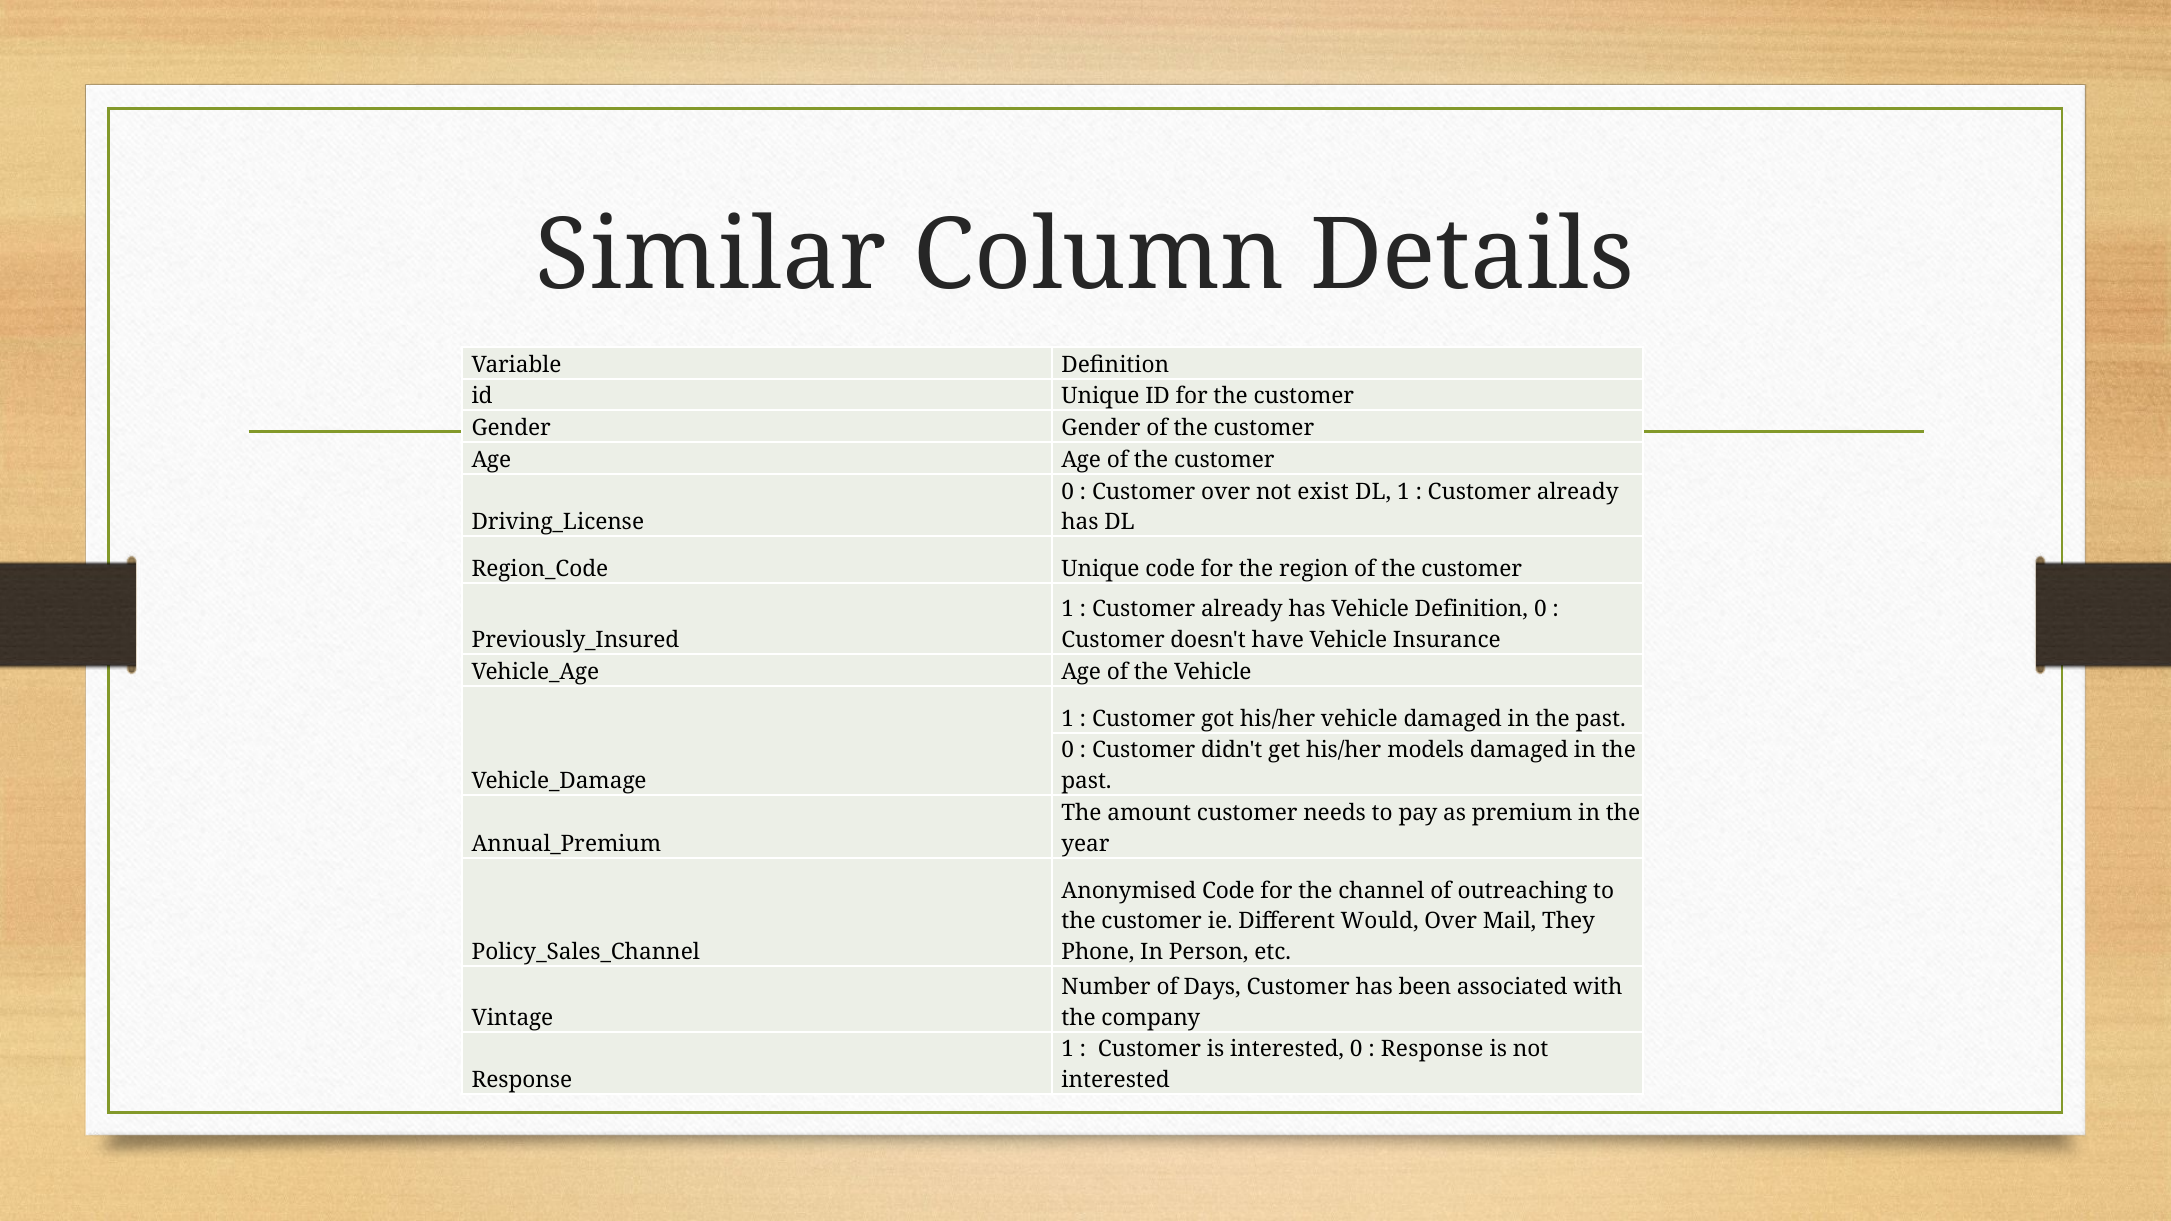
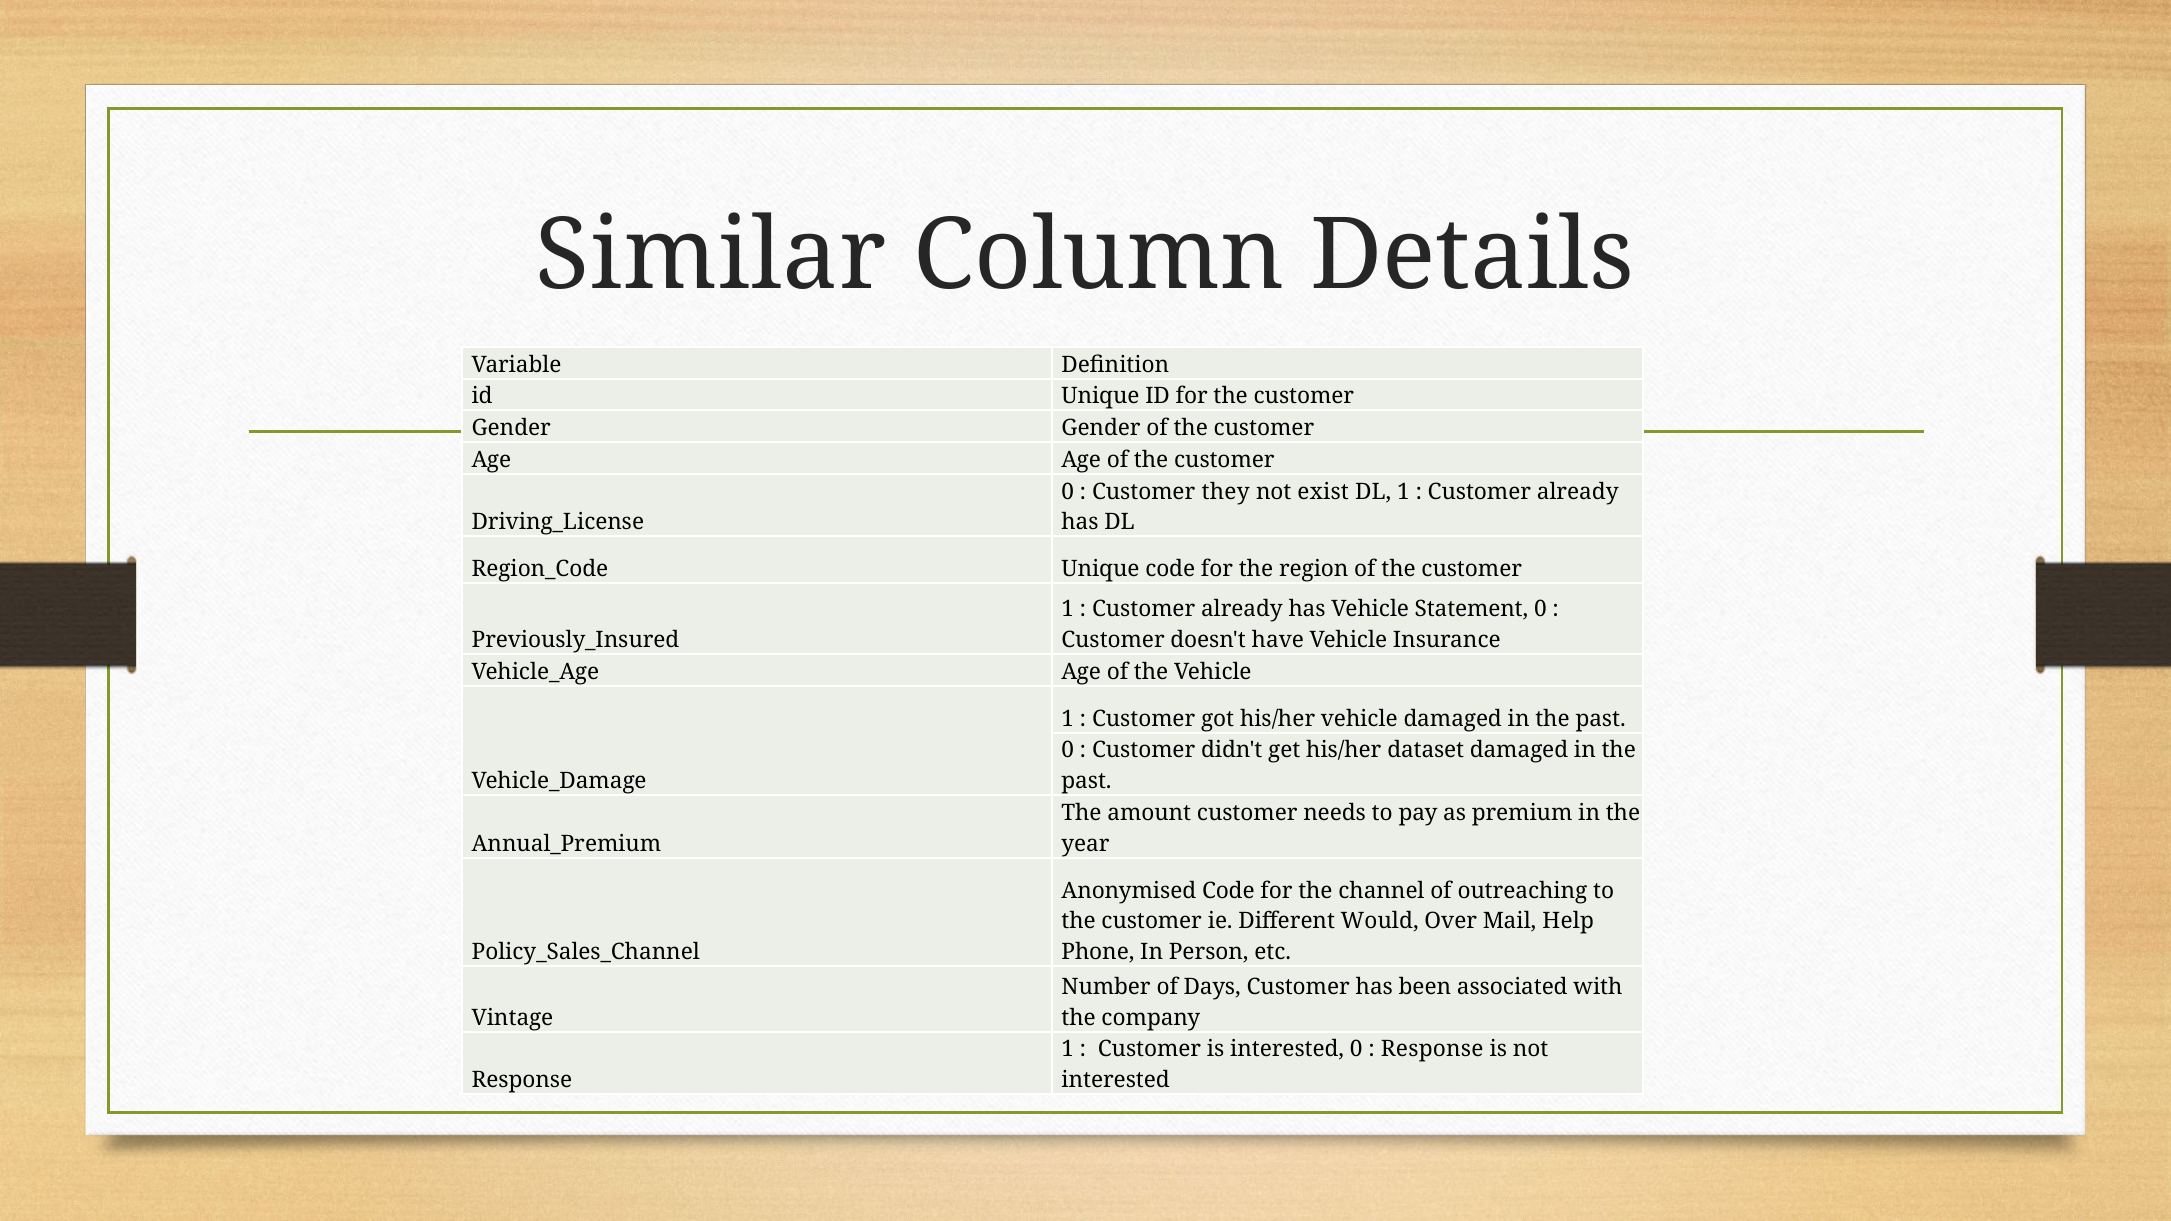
Customer over: over -> they
Vehicle Definition: Definition -> Statement
models: models -> dataset
They: They -> Help
